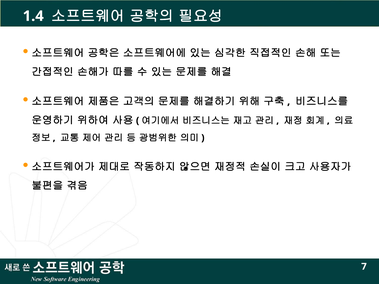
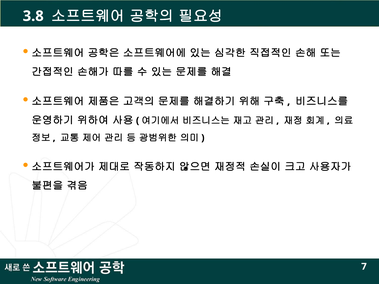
1.4: 1.4 -> 3.8
